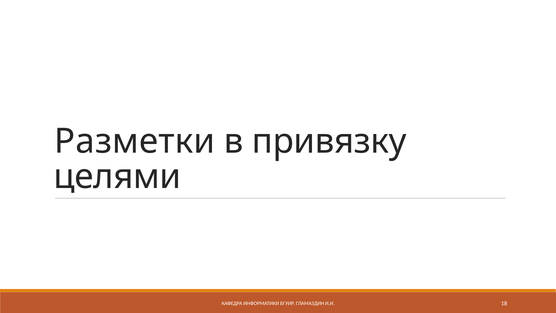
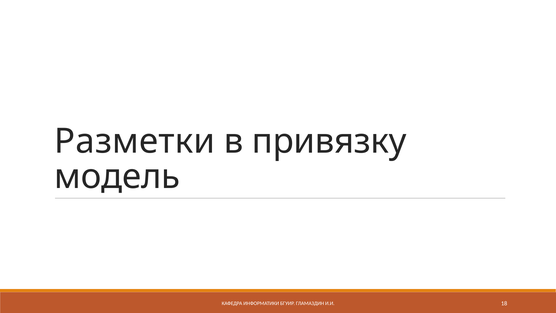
целями: целями -> модель
